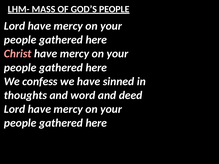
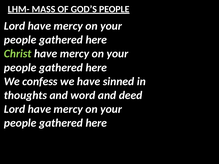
Christ colour: pink -> light green
